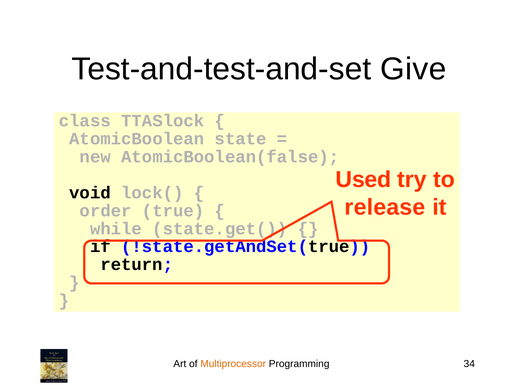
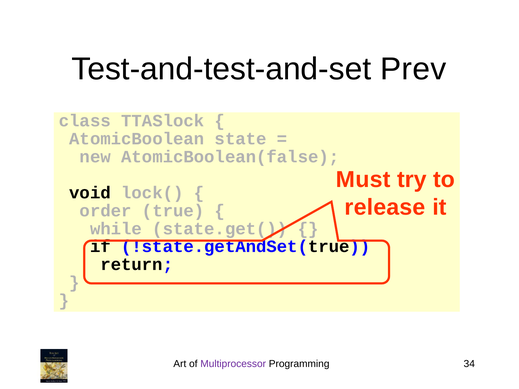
Give: Give -> Prev
Used: Used -> Must
Multiprocessor colour: orange -> purple
